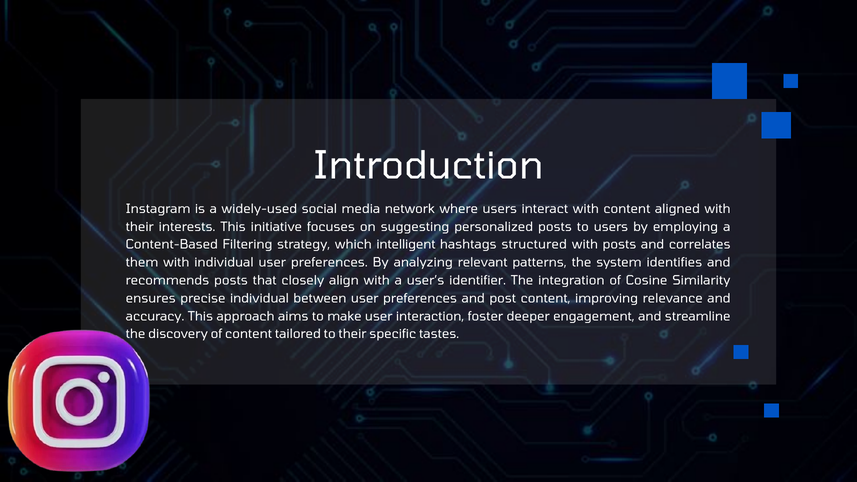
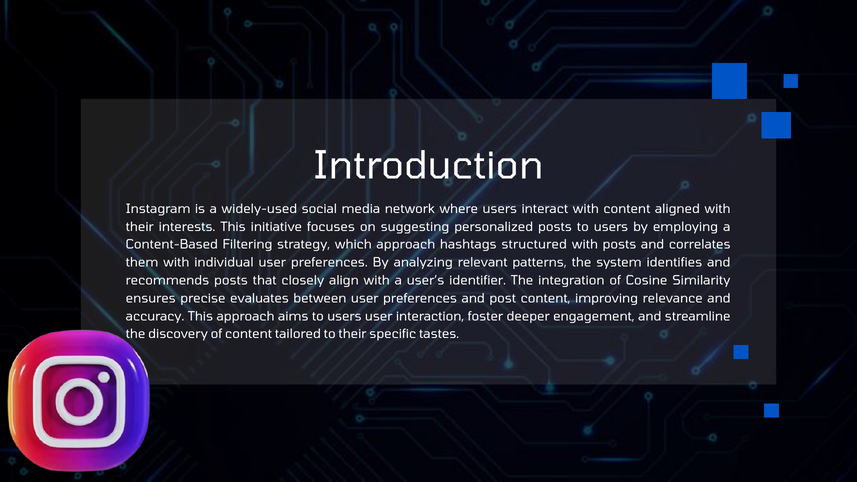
which intelligent: intelligent -> approach
precise individual: individual -> evaluates
aims to make: make -> users
